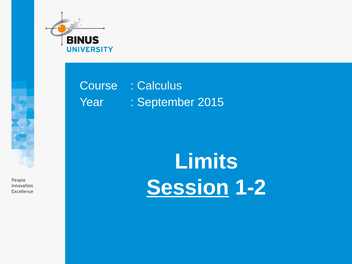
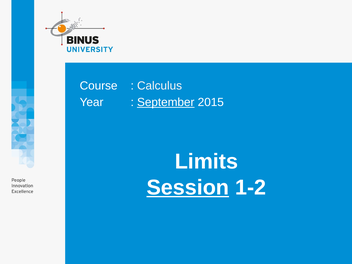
September underline: none -> present
